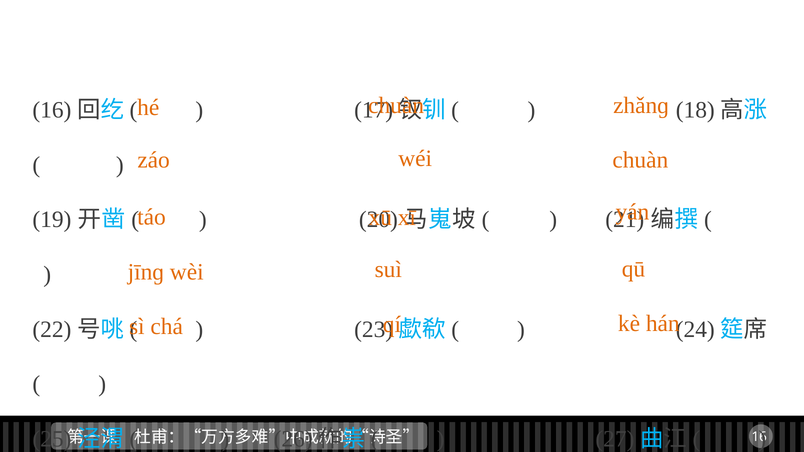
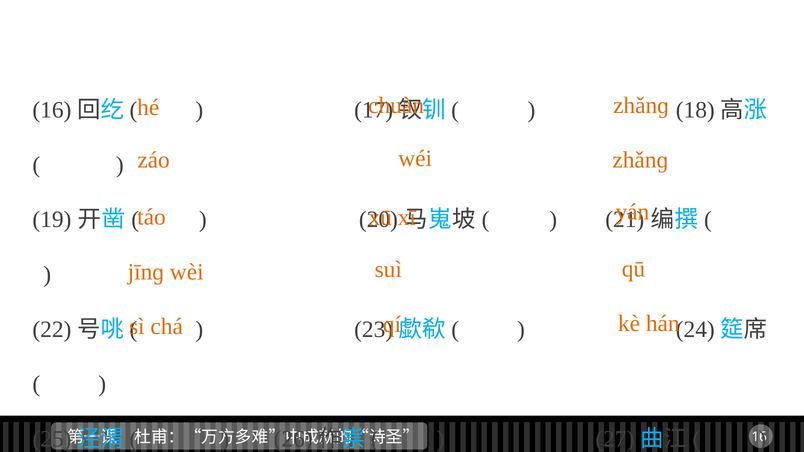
wéi chuàn: chuàn -> zhǎnɡ
